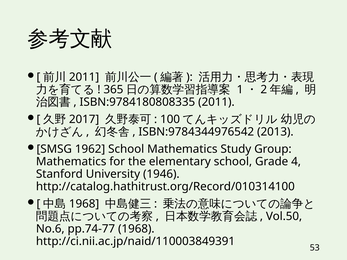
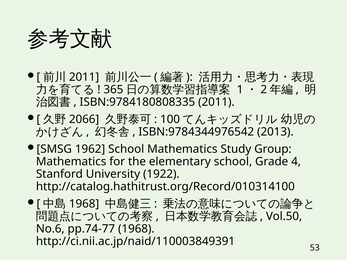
2017: 2017 -> 2066
1946: 1946 -> 1922
